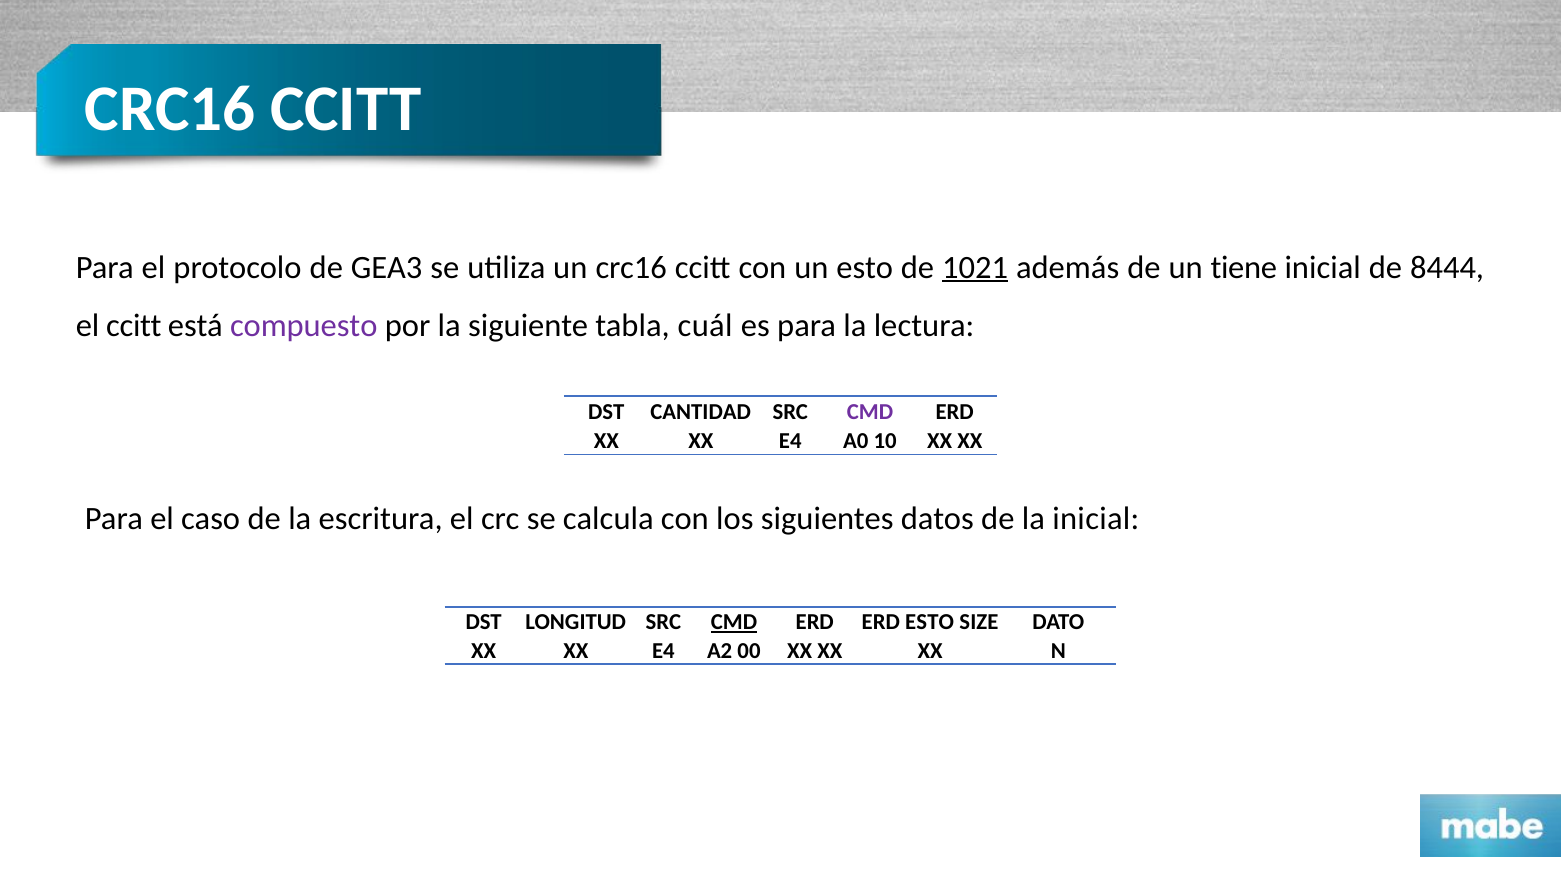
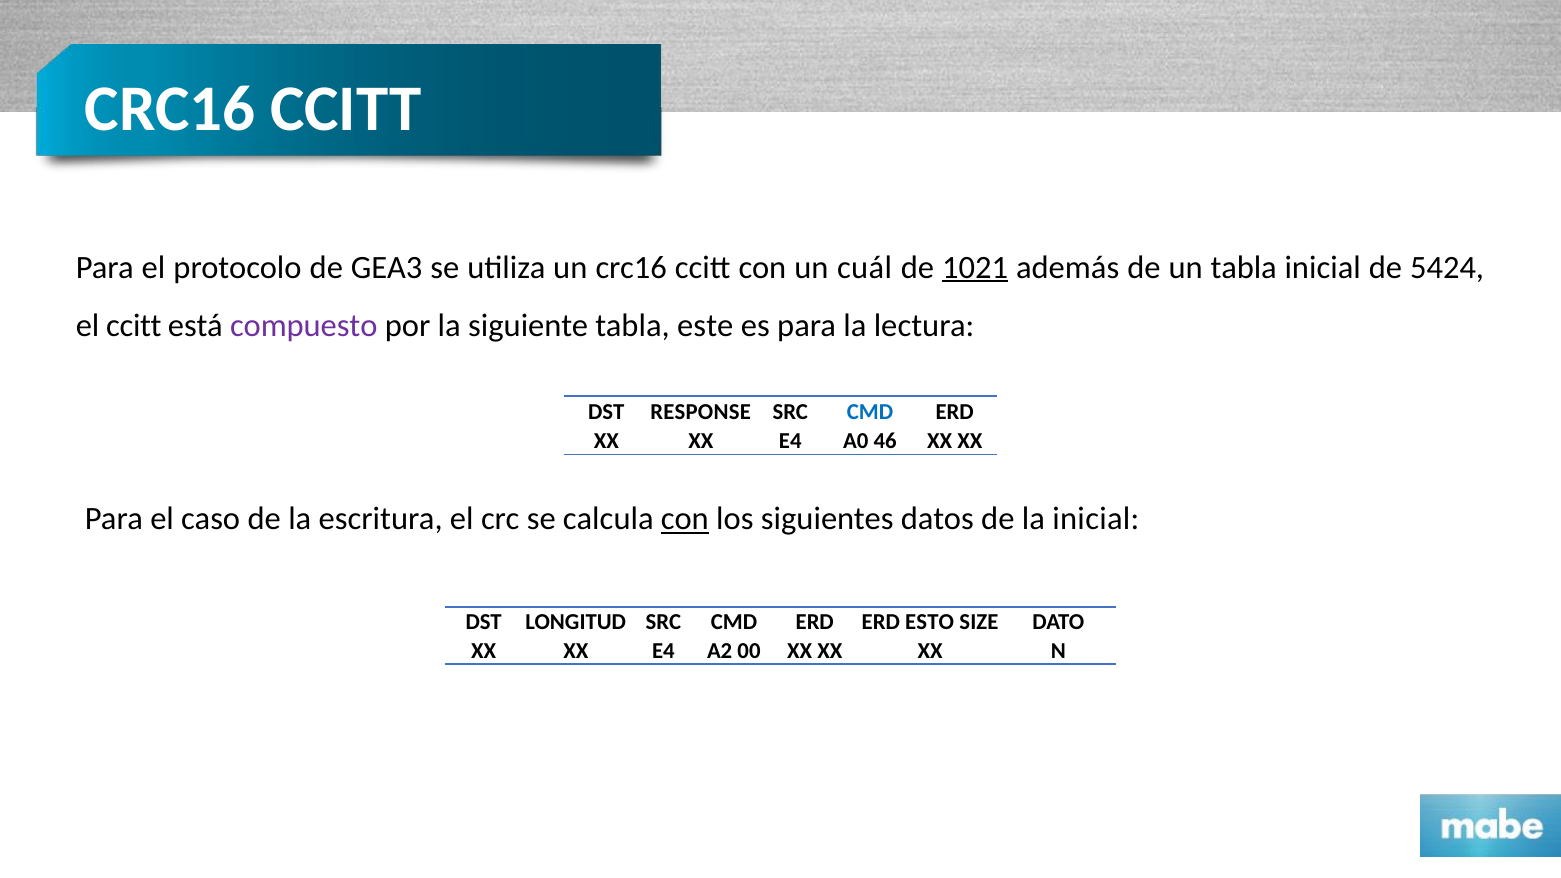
un esto: esto -> cuál
un tiene: tiene -> tabla
8444: 8444 -> 5424
cuál: cuál -> este
CANTIDAD: CANTIDAD -> RESPONSE
CMD at (870, 412) colour: purple -> blue
10: 10 -> 46
con at (685, 519) underline: none -> present
CMD at (734, 622) underline: present -> none
